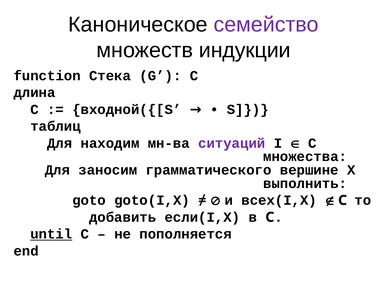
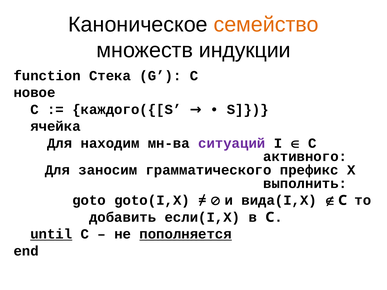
семейство colour: purple -> orange
длина: длина -> новое
входной({[S: входной({[S -> каждого({[S
таблиц: таблиц -> ячейка
множества: множества -> активного
вершине: вершине -> префикс
всех(I,X: всех(I,X -> вида(I,X
пополняется underline: none -> present
